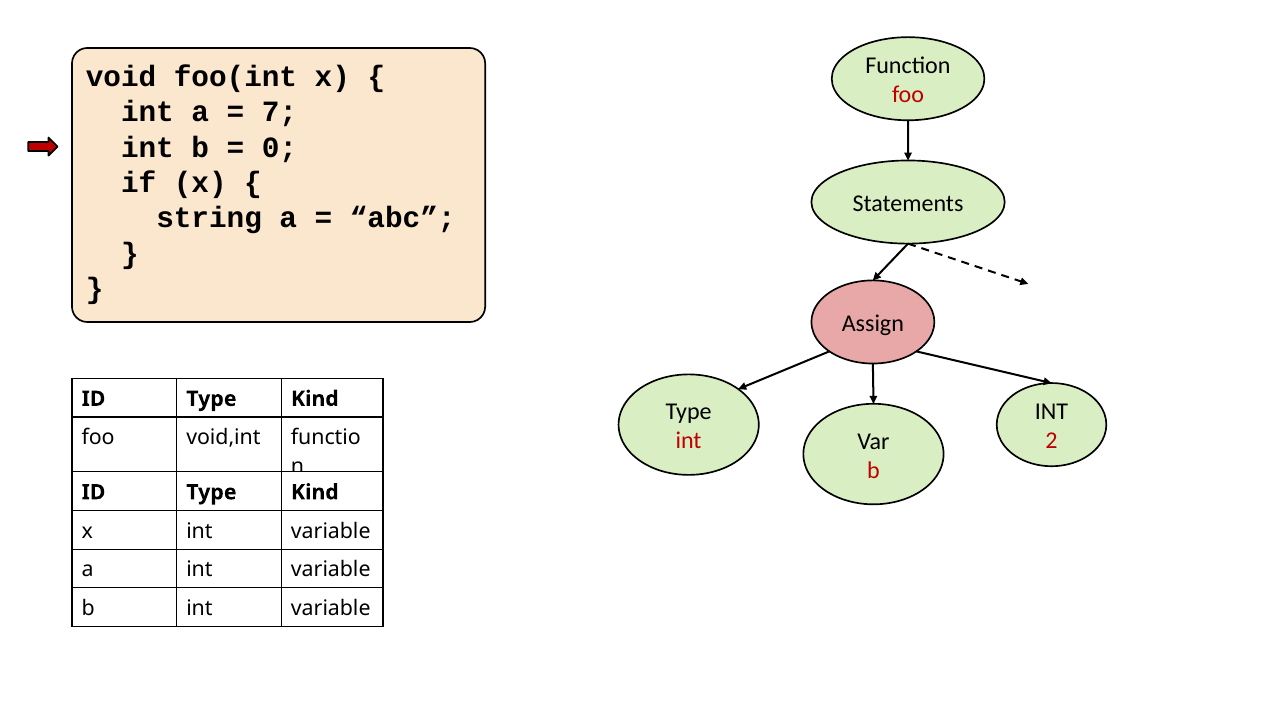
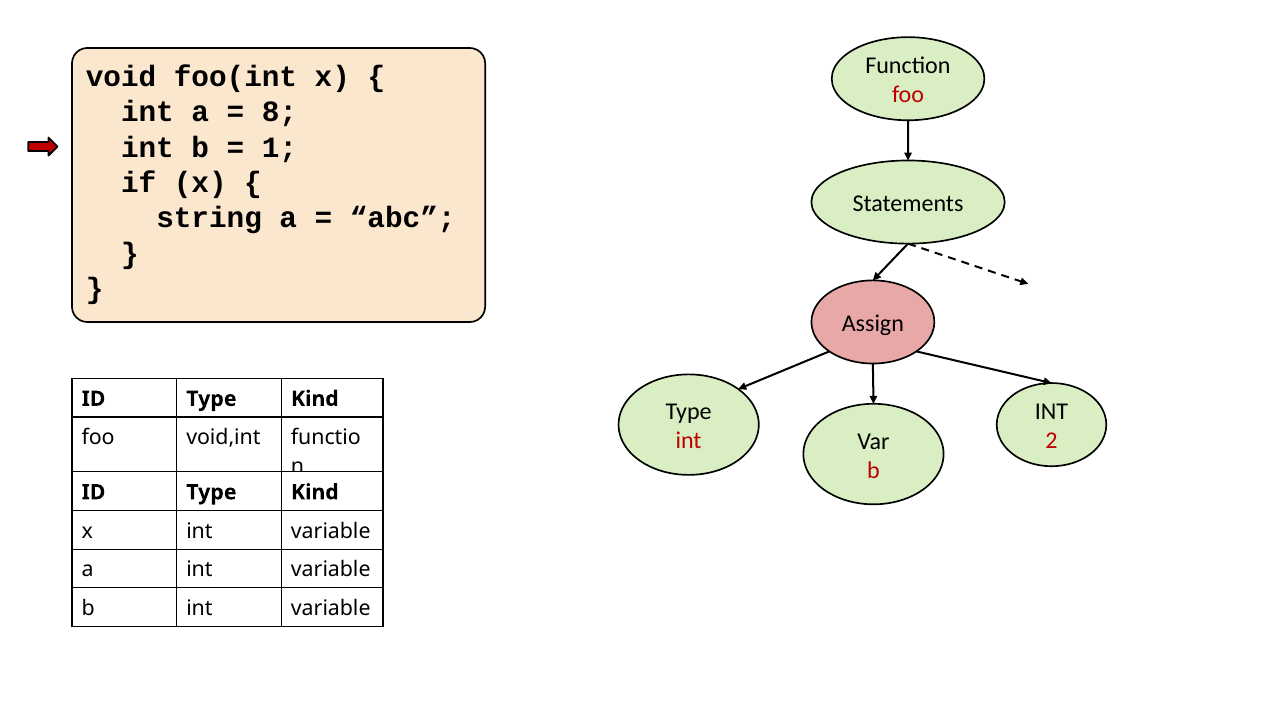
7: 7 -> 8
0: 0 -> 1
